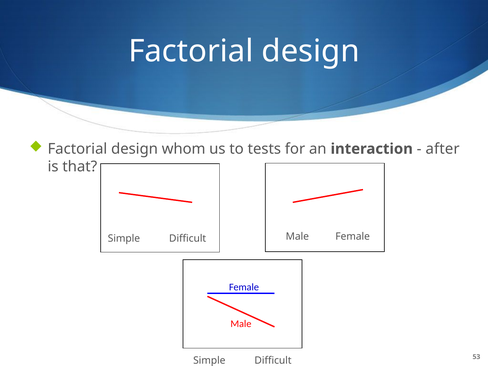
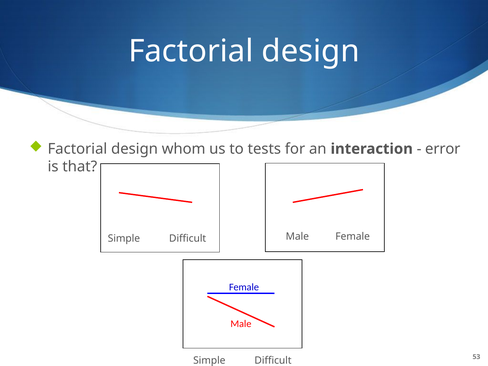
after: after -> error
